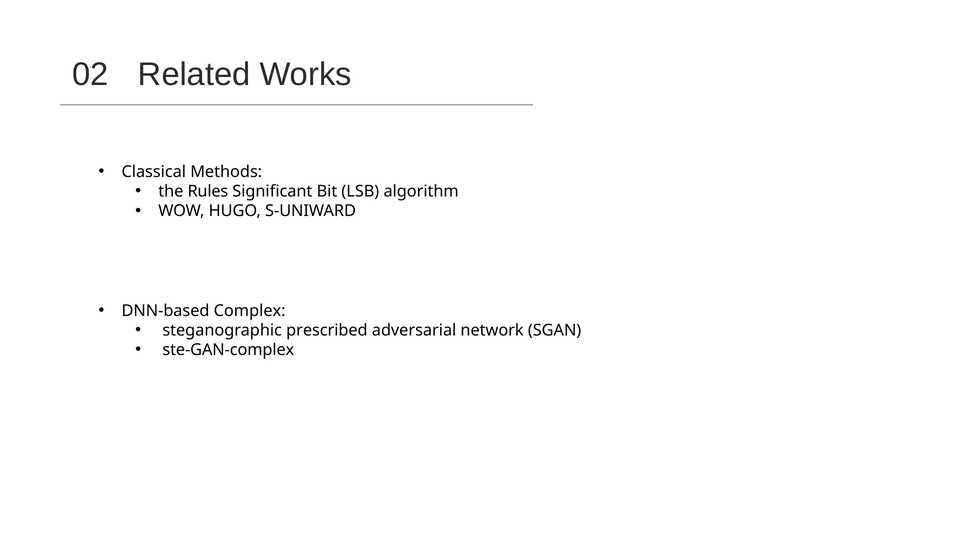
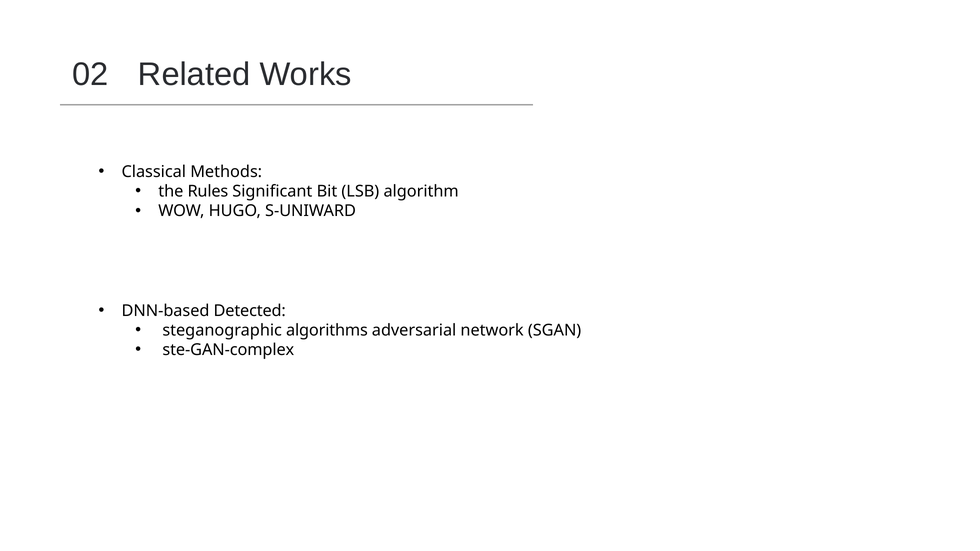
Complex: Complex -> Detected
prescribed: prescribed -> algorithms
